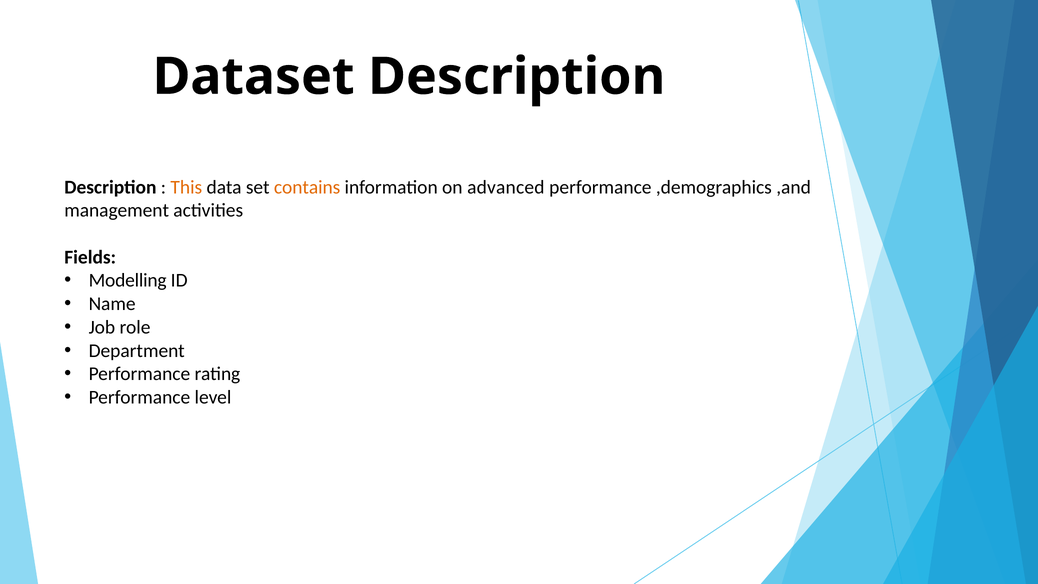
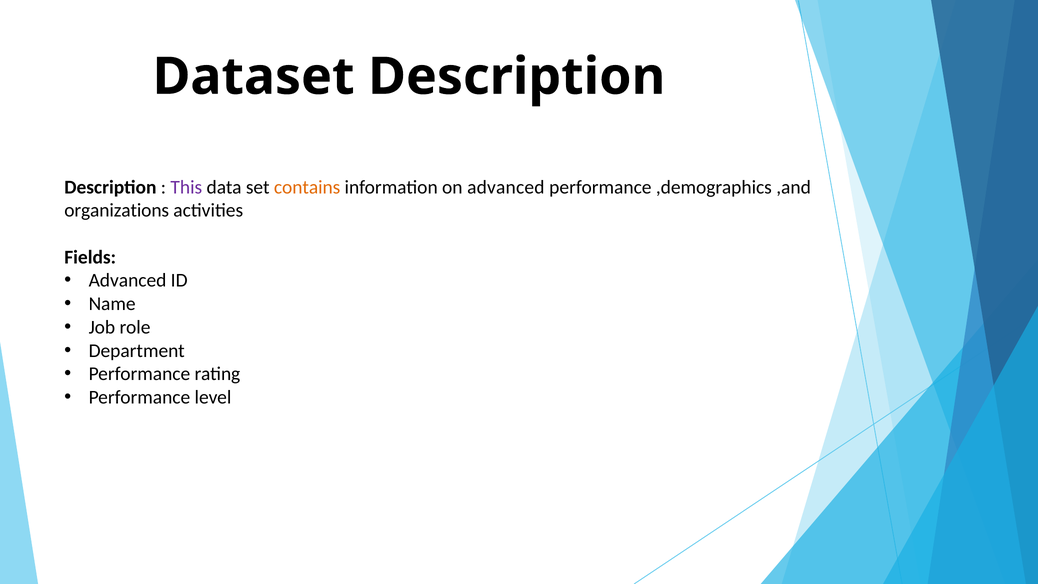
This colour: orange -> purple
management: management -> organizations
Modelling at (128, 280): Modelling -> Advanced
